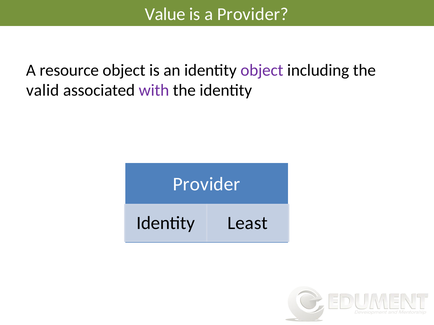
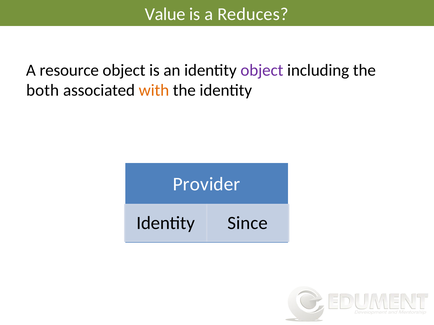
a Provider: Provider -> Reduces
valid: valid -> both
with colour: purple -> orange
Least: Least -> Since
